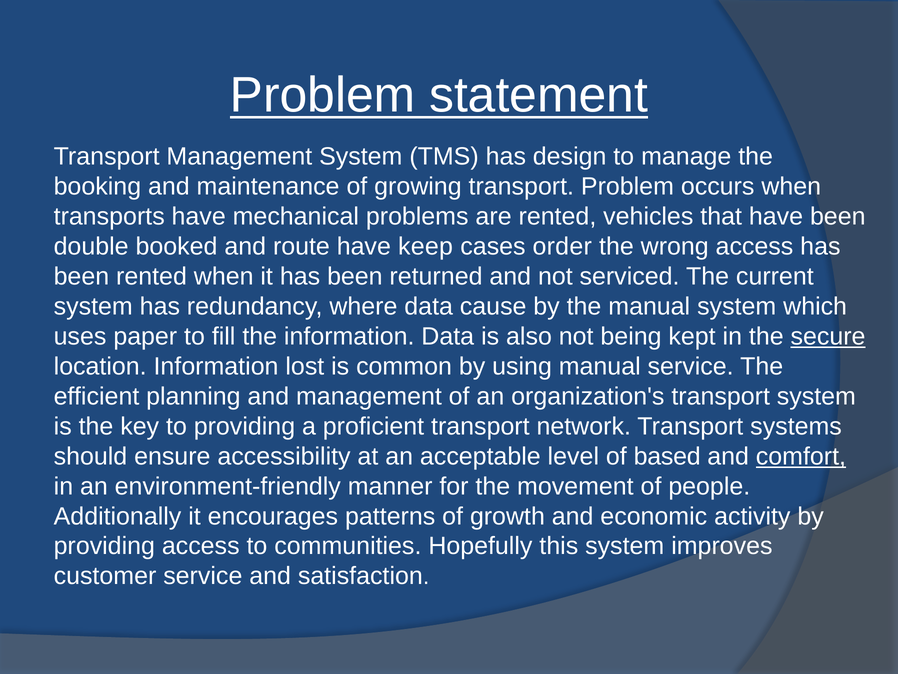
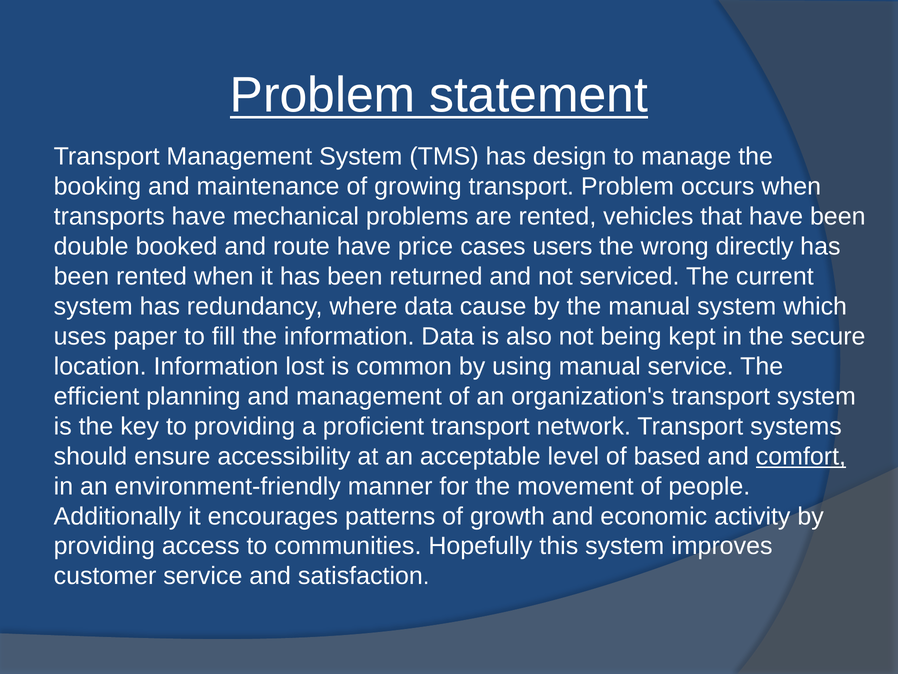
keep: keep -> price
order: order -> users
wrong access: access -> directly
secure underline: present -> none
